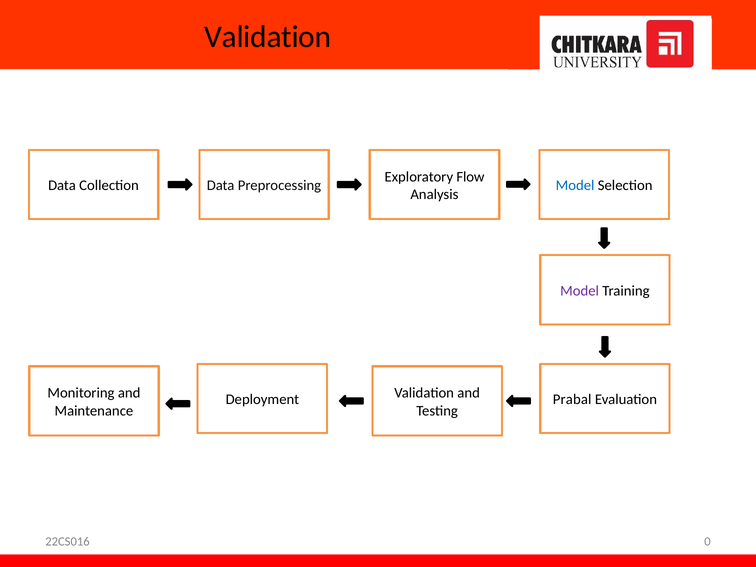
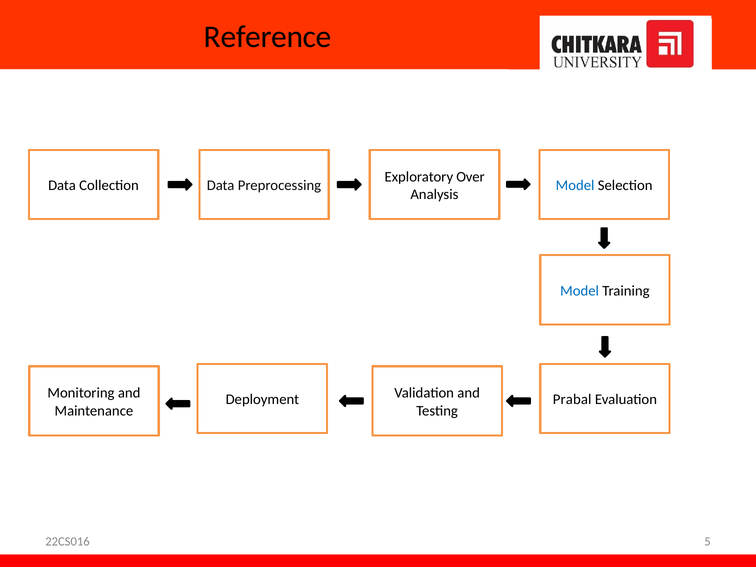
Validation at (268, 37): Validation -> Reference
Flow: Flow -> Over
Model at (580, 291) colour: purple -> blue
0: 0 -> 5
